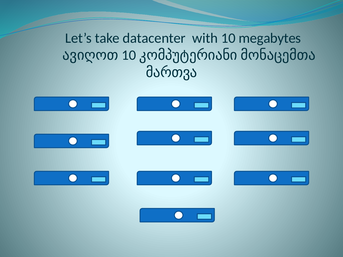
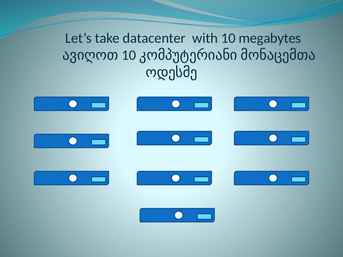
მართვა: მართვა -> ოდესმე
